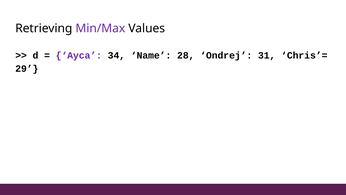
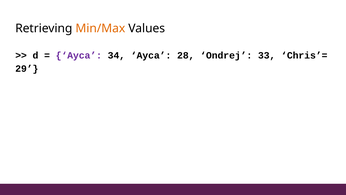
Min/Max colour: purple -> orange
34 Name: Name -> Ayca
31: 31 -> 33
